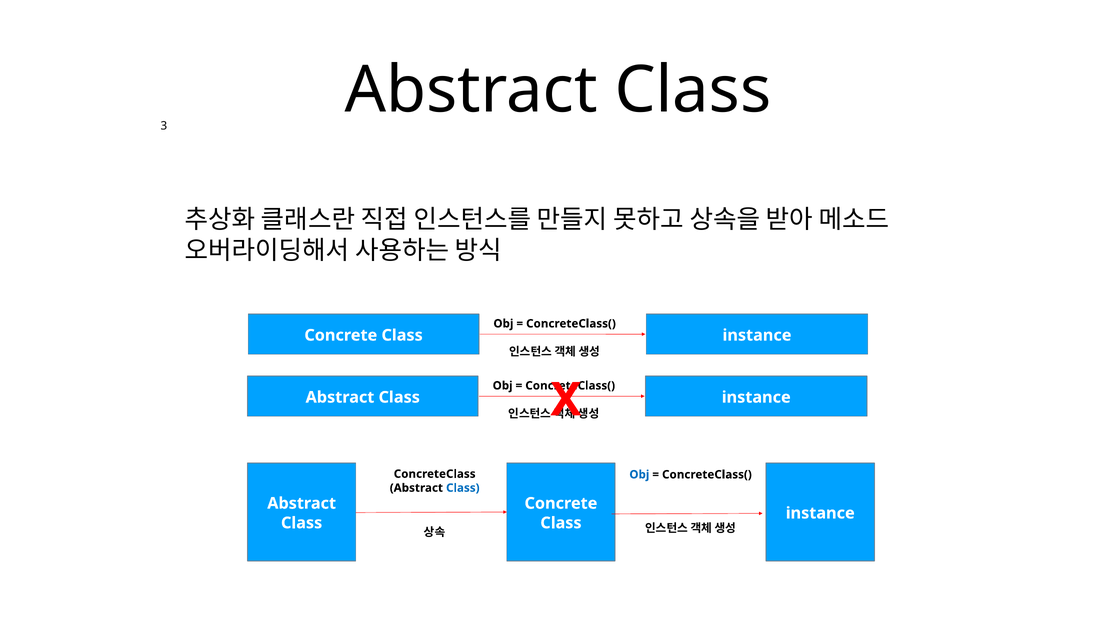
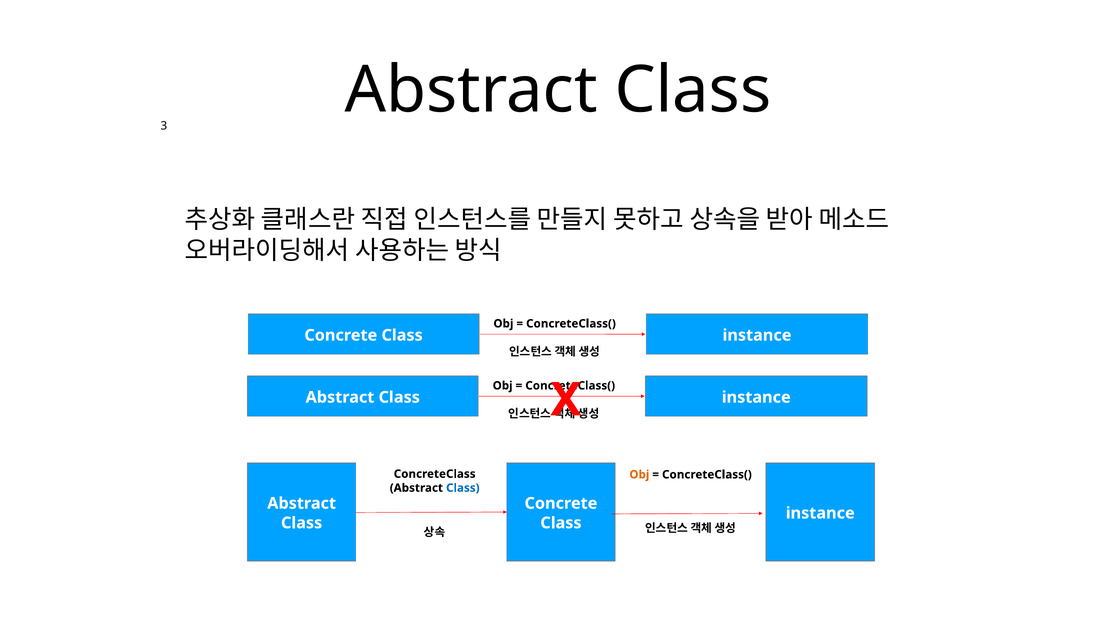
Obj at (639, 474) colour: blue -> orange
